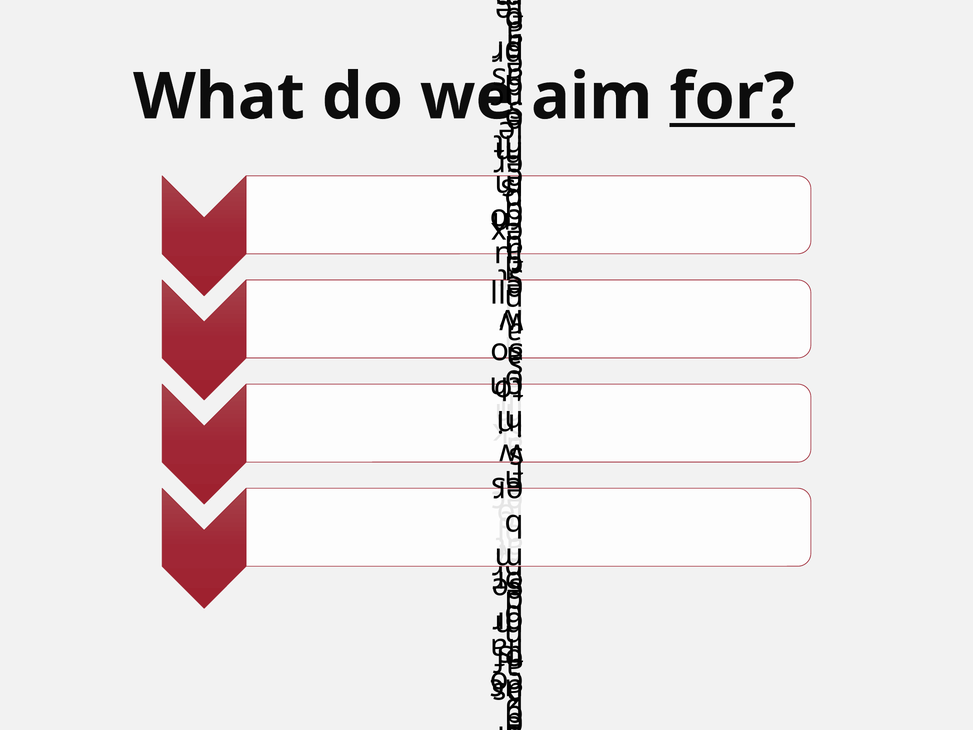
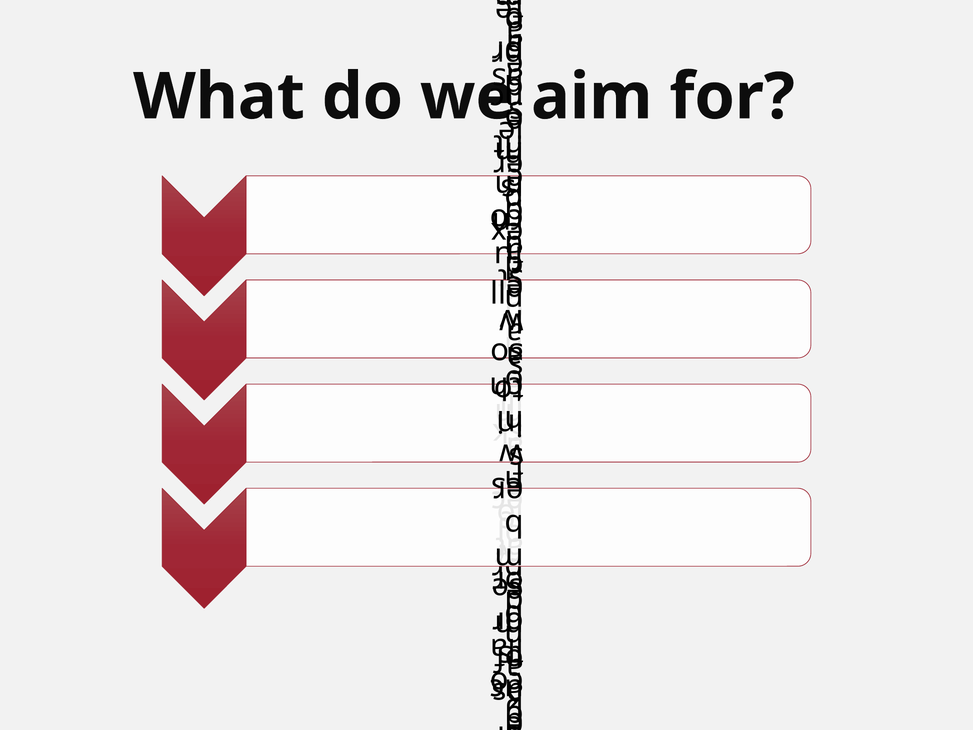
for underline: present -> none
